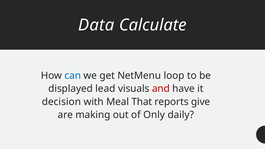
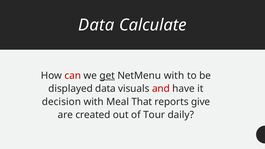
can colour: blue -> red
get underline: none -> present
NetMenu loop: loop -> with
displayed lead: lead -> data
making: making -> created
Only: Only -> Tour
